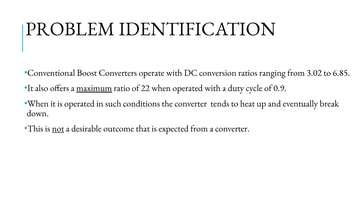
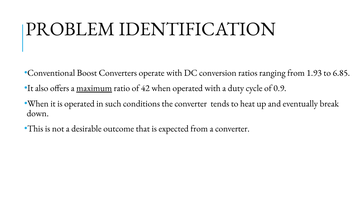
3.02: 3.02 -> 1.93
22: 22 -> 42
not underline: present -> none
